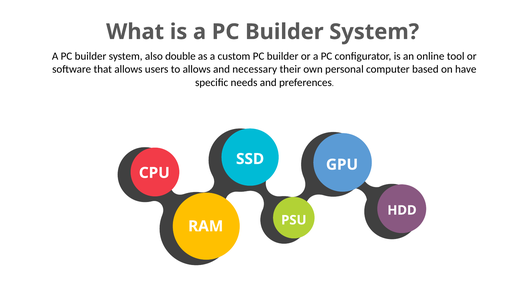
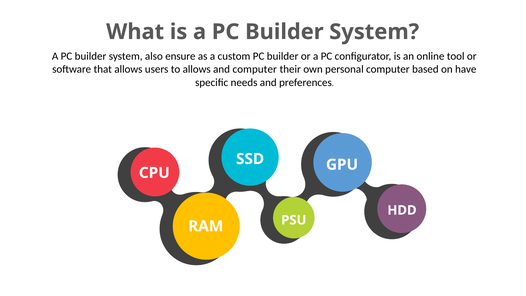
double: double -> ensure
and necessary: necessary -> computer
